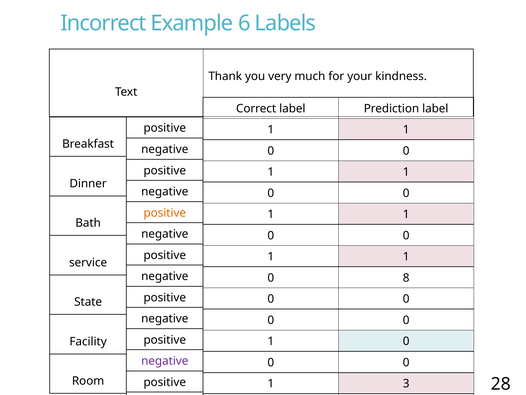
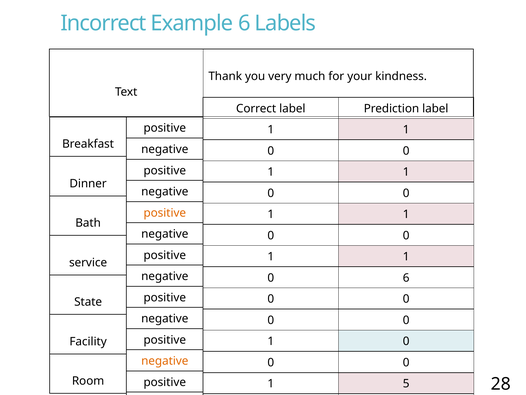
0 8: 8 -> 6
negative at (165, 361) colour: purple -> orange
3: 3 -> 5
